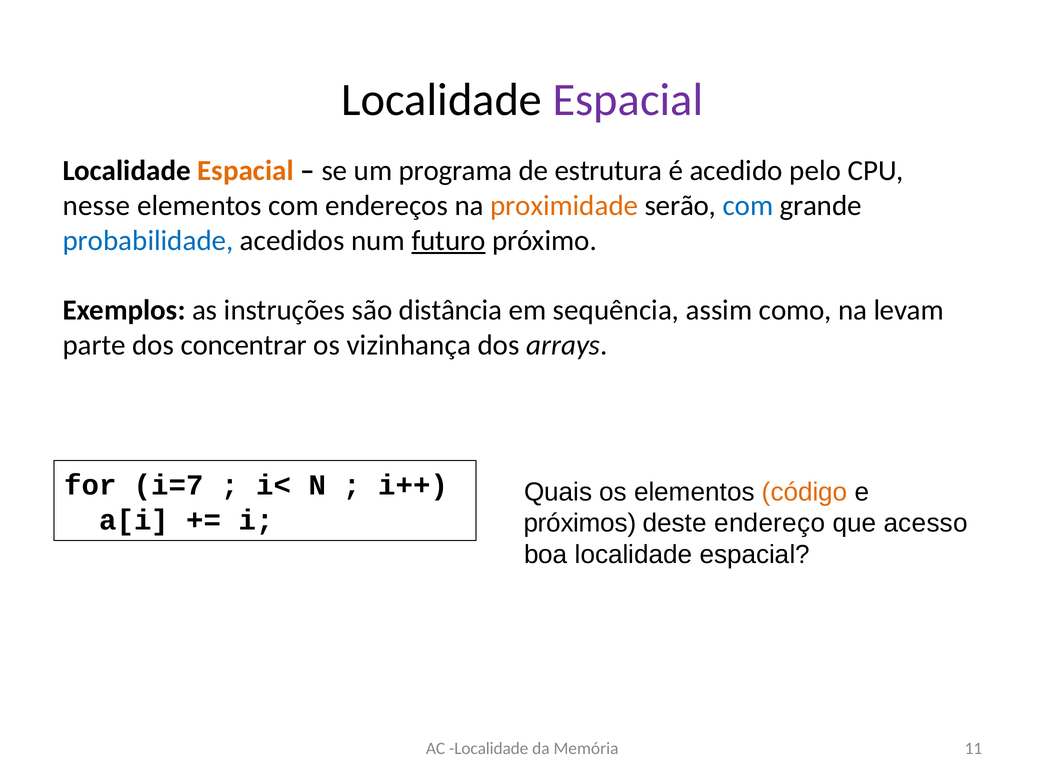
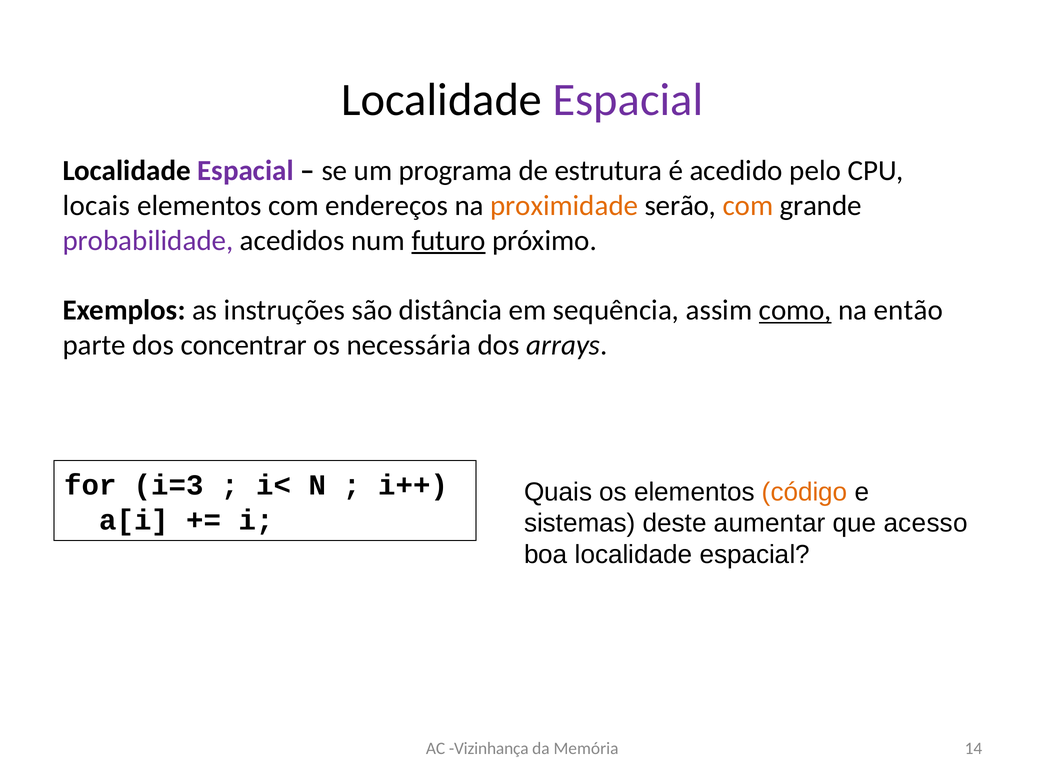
Espacial at (246, 171) colour: orange -> purple
nesse: nesse -> locais
com at (748, 206) colour: blue -> orange
probabilidade colour: blue -> purple
como underline: none -> present
levam: levam -> então
vizinhança: vizinhança -> necessária
i=7: i=7 -> i=3
próximos: próximos -> sistemas
endereço: endereço -> aumentar
AC Localidade: Localidade -> Vizinhança
11: 11 -> 14
